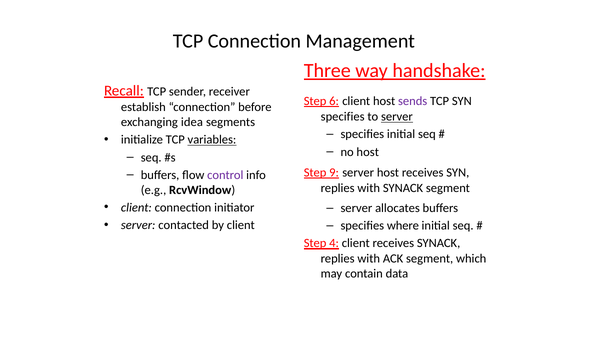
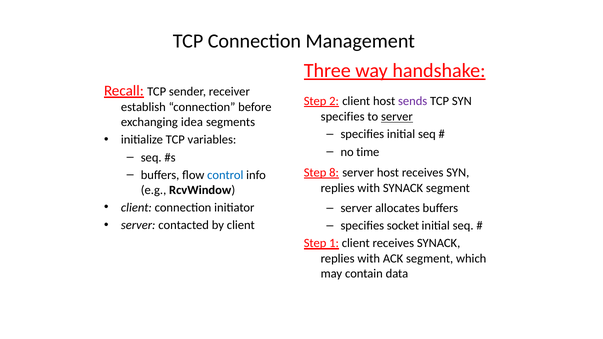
6: 6 -> 2
variables underline: present -> none
no host: host -> time
9: 9 -> 8
control colour: purple -> blue
where: where -> socket
4: 4 -> 1
